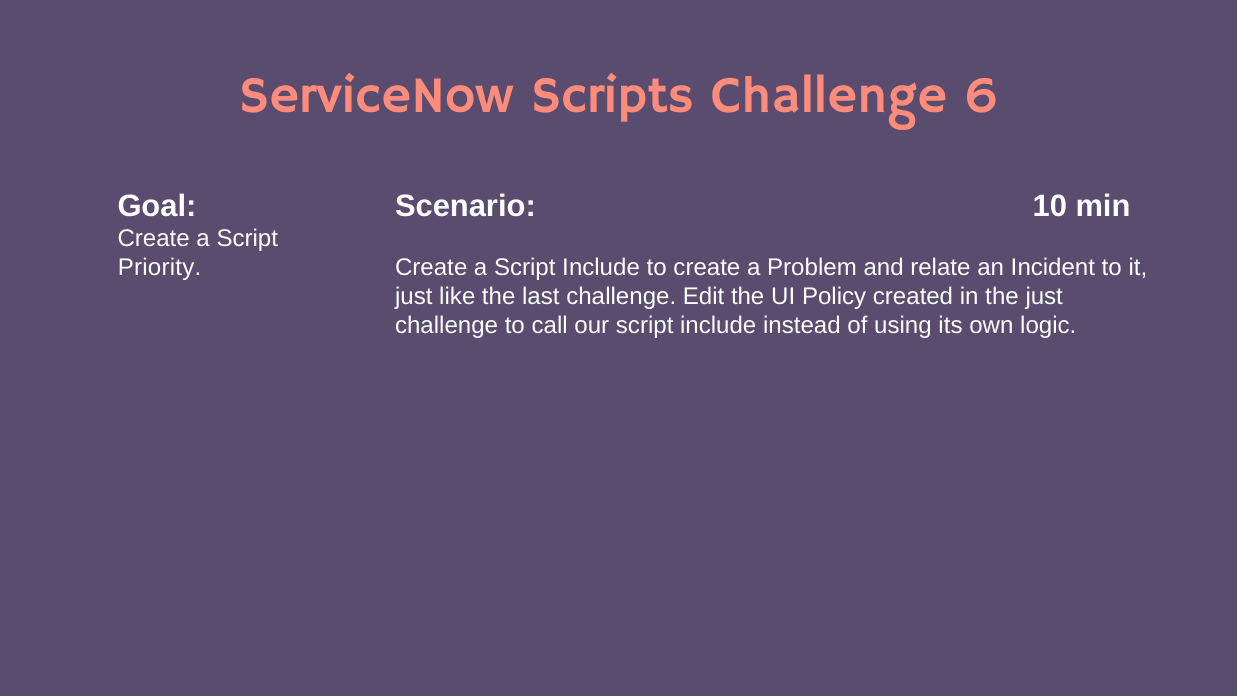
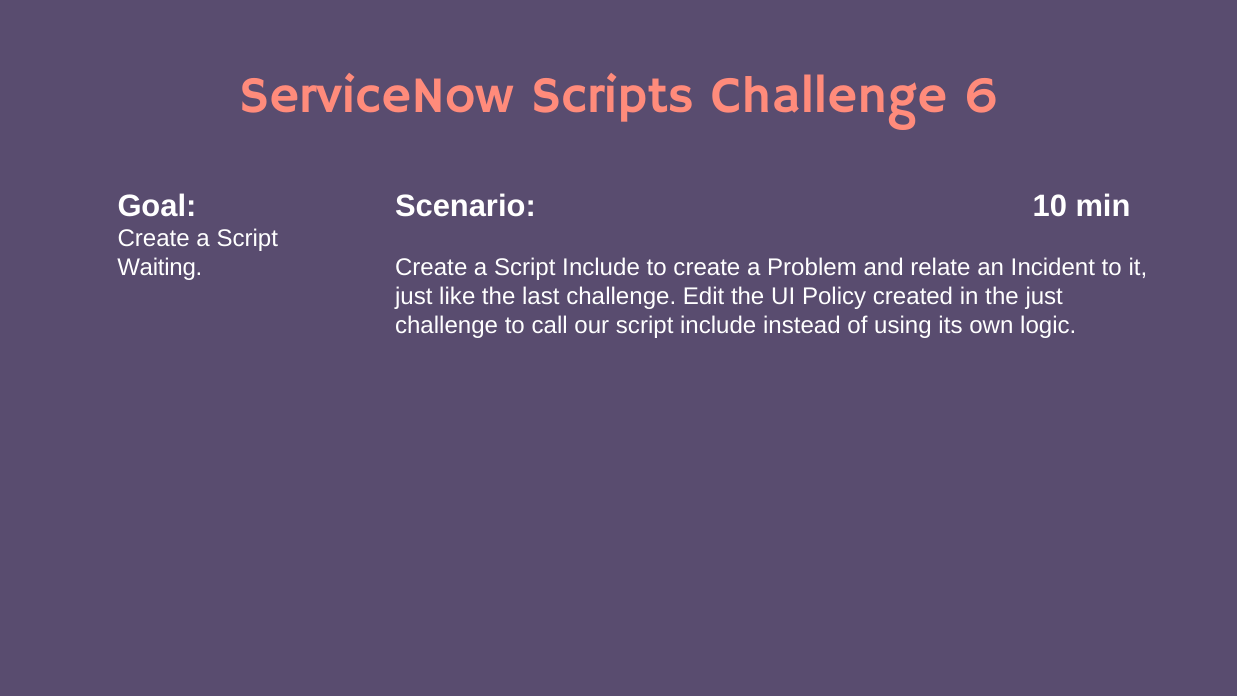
Priority: Priority -> Waiting
